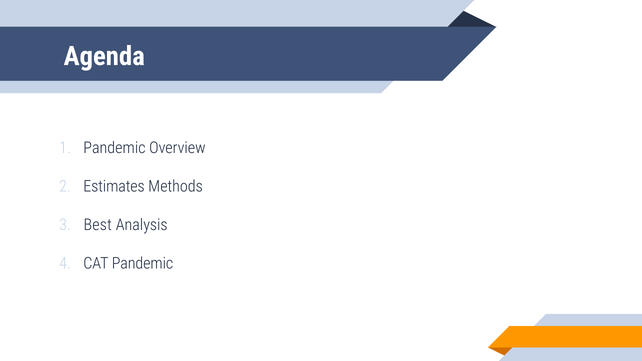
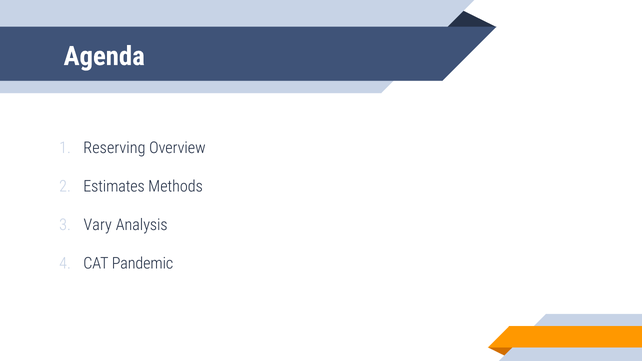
Pandemic at (114, 148): Pandemic -> Reserving
Best: Best -> Vary
